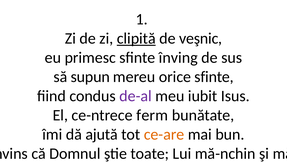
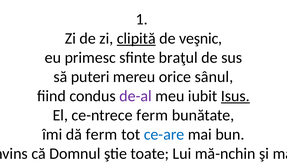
înving: înving -> braţul
să supun: supun -> puteri
orice sfinte: sfinte -> sânul
Isus underline: none -> present
dă ajută: ajută -> ferm
ce-are colour: orange -> blue
